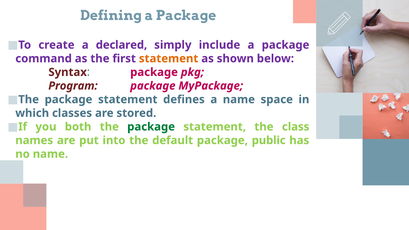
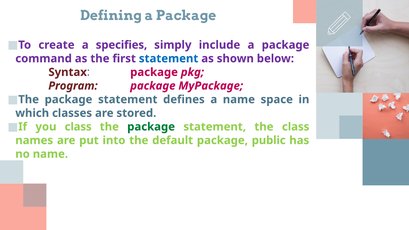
declared: declared -> specifies
statement at (169, 59) colour: orange -> blue
you both: both -> class
